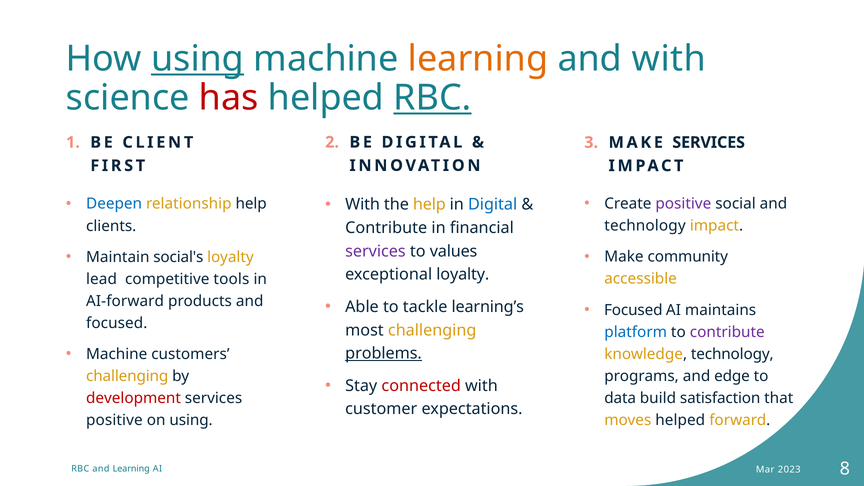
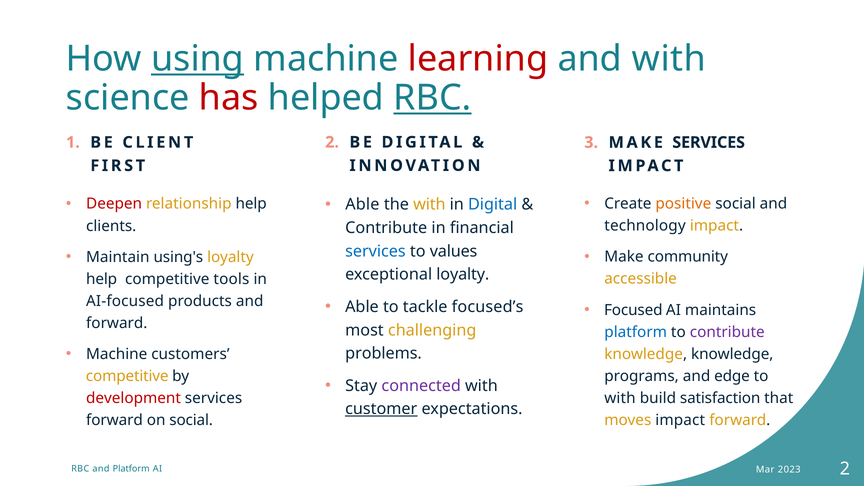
learning at (478, 59) colour: orange -> red
positive at (683, 204) colour: purple -> orange
Deepen colour: blue -> red
With at (363, 205): With -> Able
the help: help -> with
services at (375, 251) colour: purple -> blue
social's: social's -> using's
lead at (101, 279): lead -> help
AI-forward: AI-forward -> AI-focused
learning’s: learning’s -> focused’s
focused at (117, 323): focused -> forward
problems underline: present -> none
knowledge technology: technology -> knowledge
challenging at (127, 376): challenging -> competitive
connected colour: red -> purple
data at (620, 398): data -> with
customer underline: none -> present
moves helped: helped -> impact
positive at (114, 420): positive -> forward
on using: using -> social
and Learning: Learning -> Platform
AI 8: 8 -> 2
